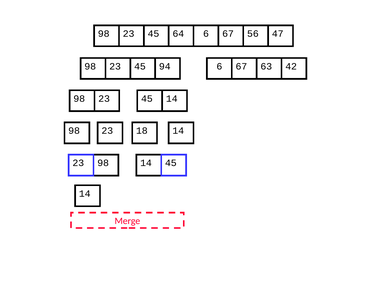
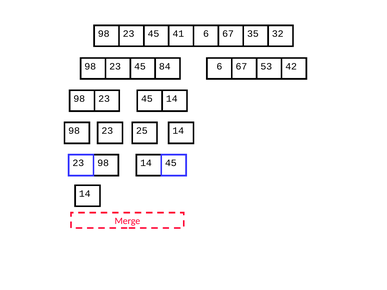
64: 64 -> 41
56: 56 -> 35
47: 47 -> 32
94: 94 -> 84
63: 63 -> 53
18: 18 -> 25
